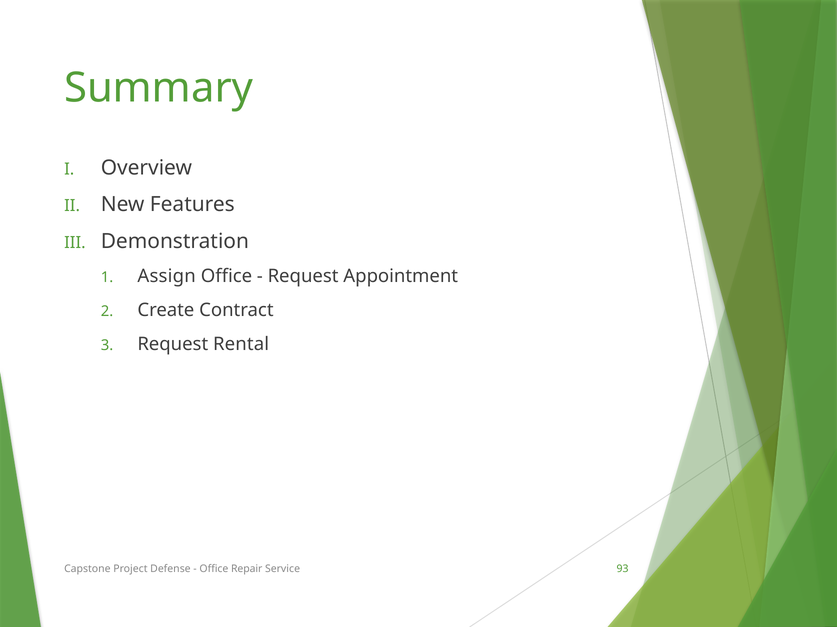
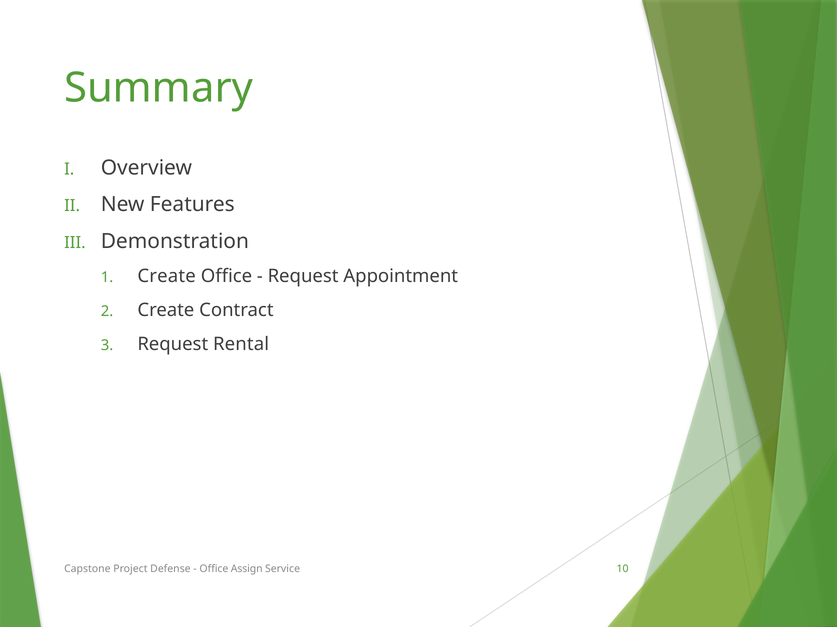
Assign at (167, 277): Assign -> Create
Repair: Repair -> Assign
93: 93 -> 10
